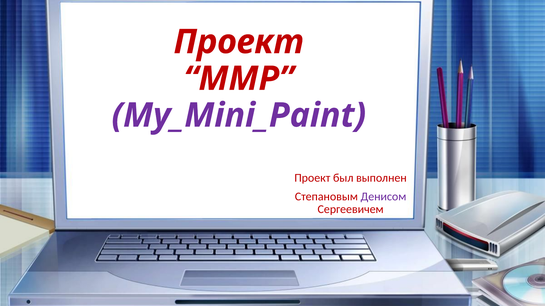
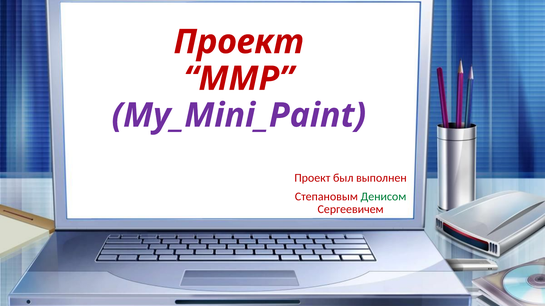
Денисом colour: purple -> green
